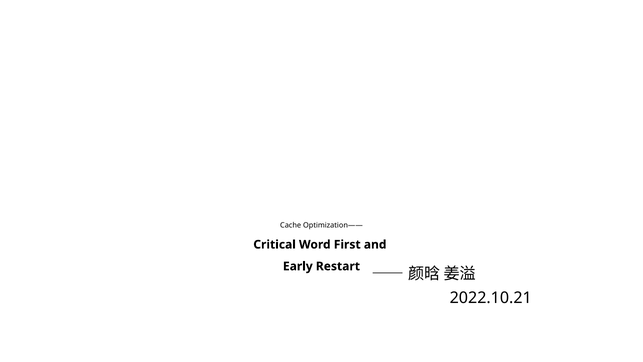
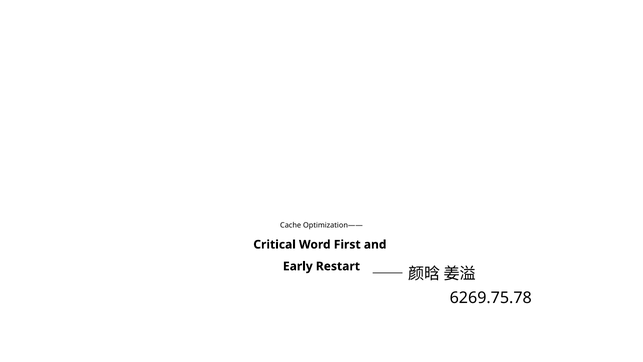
2022.10.21: 2022.10.21 -> 6269.75.78
